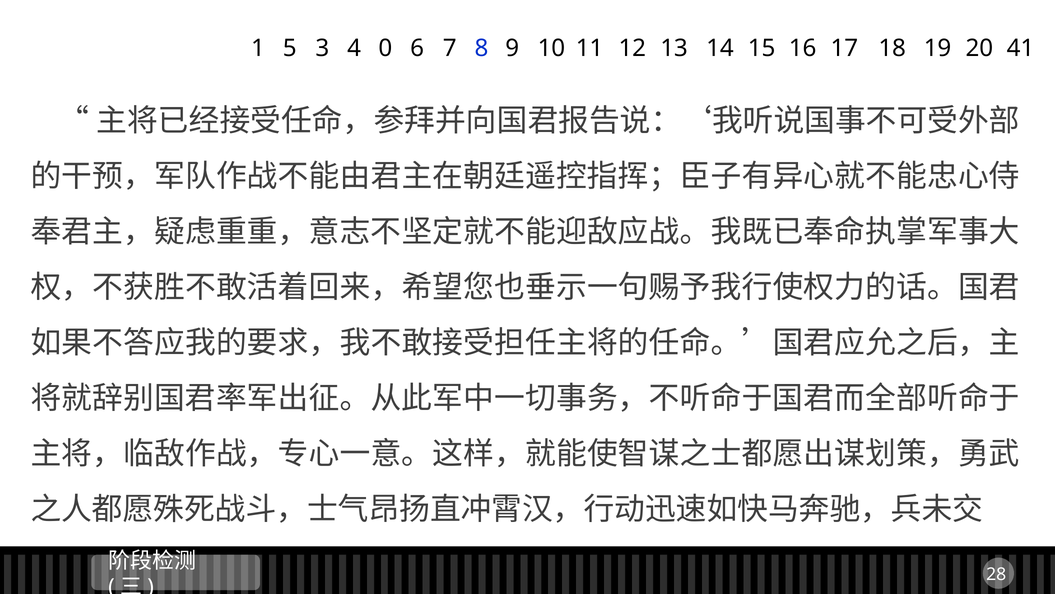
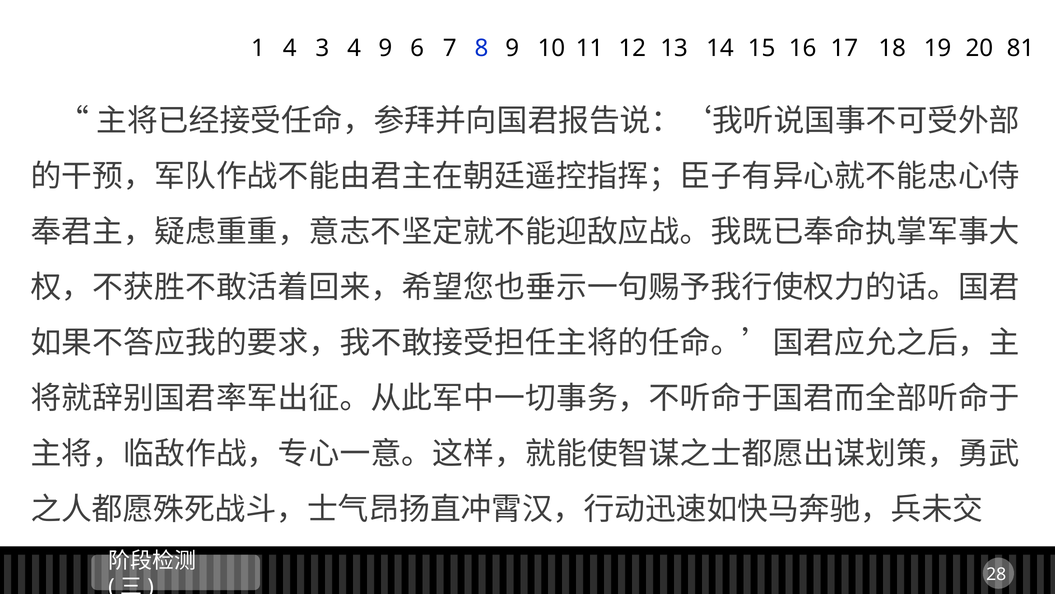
1 5: 5 -> 4
4 0: 0 -> 9
41: 41 -> 81
